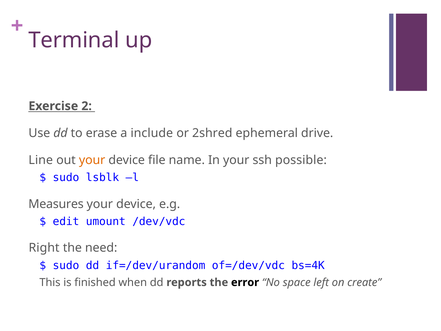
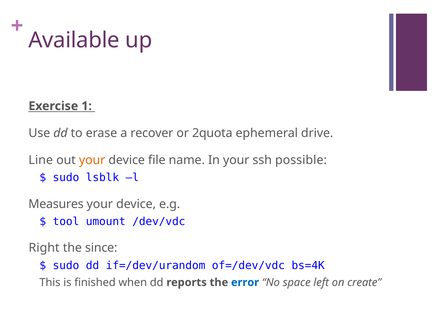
Terminal: Terminal -> Available
2: 2 -> 1
include: include -> recover
2shred: 2shred -> 2quota
edit: edit -> tool
need: need -> since
error colour: black -> blue
